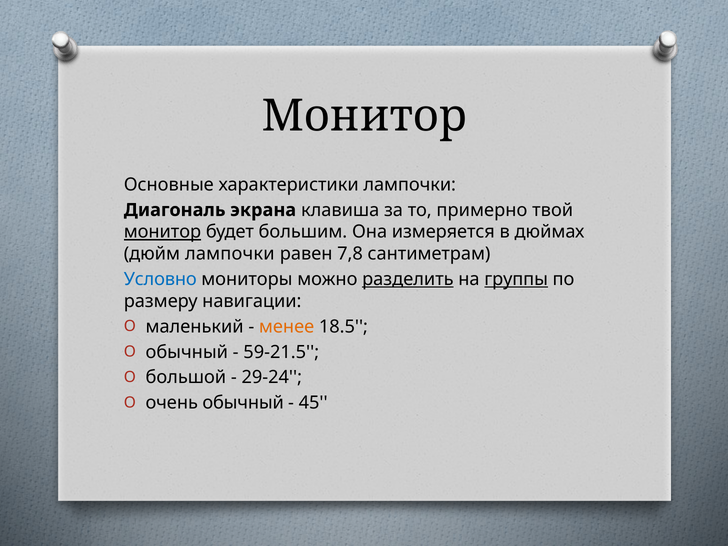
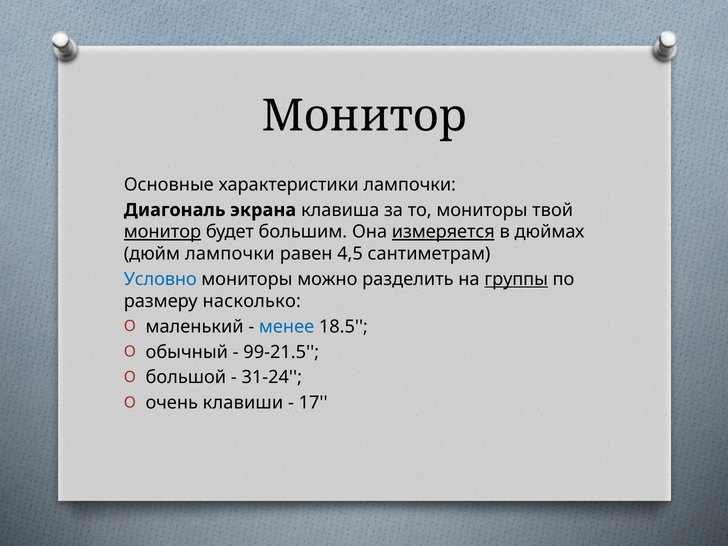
то примерно: примерно -> мониторы
измеряется underline: none -> present
7,8: 7,8 -> 4,5
разделить underline: present -> none
навигации: навигации -> насколько
менее colour: orange -> blue
59-21.5: 59-21.5 -> 99-21.5
29-24: 29-24 -> 31-24
очень обычный: обычный -> клавиши
45: 45 -> 17
